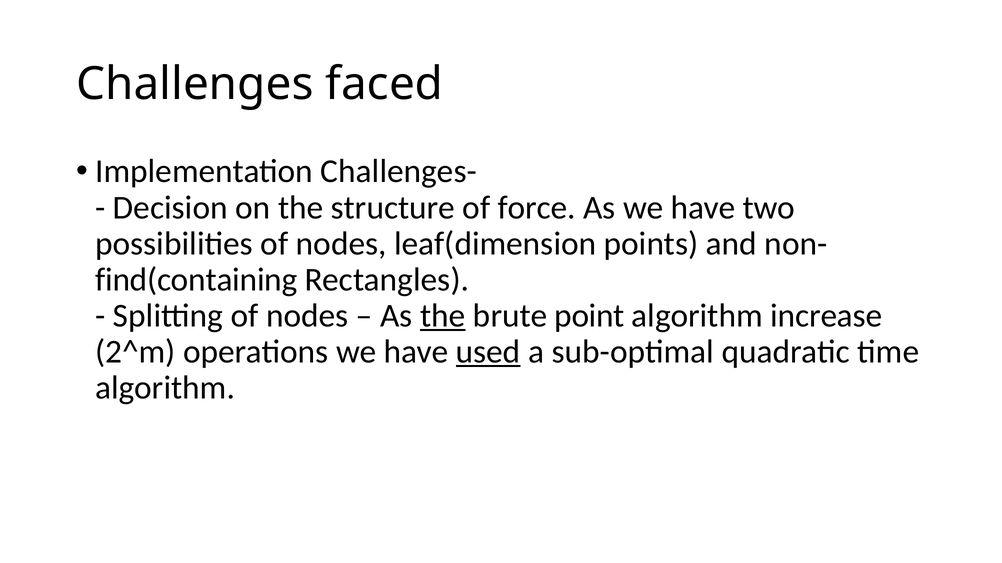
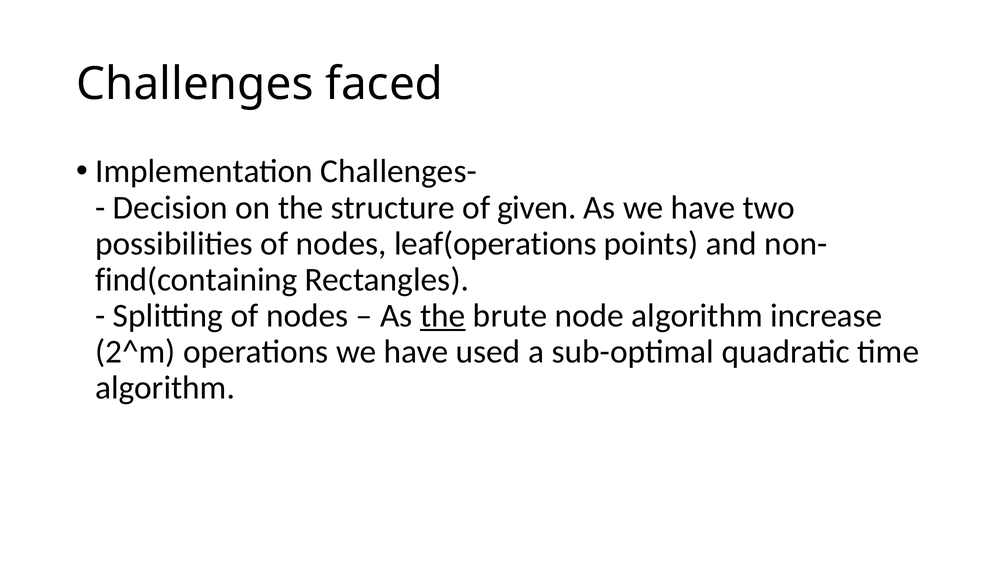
force: force -> given
leaf(dimension: leaf(dimension -> leaf(operations
point: point -> node
used underline: present -> none
